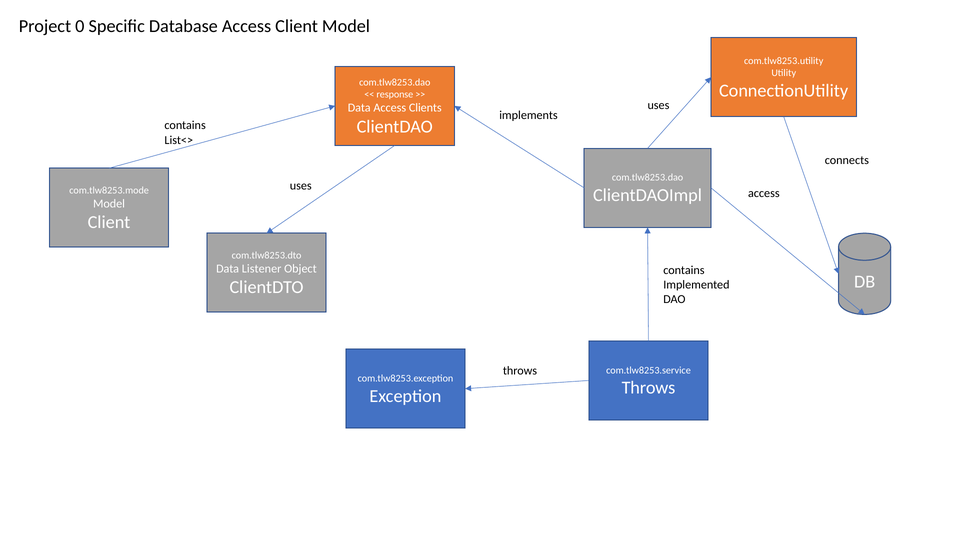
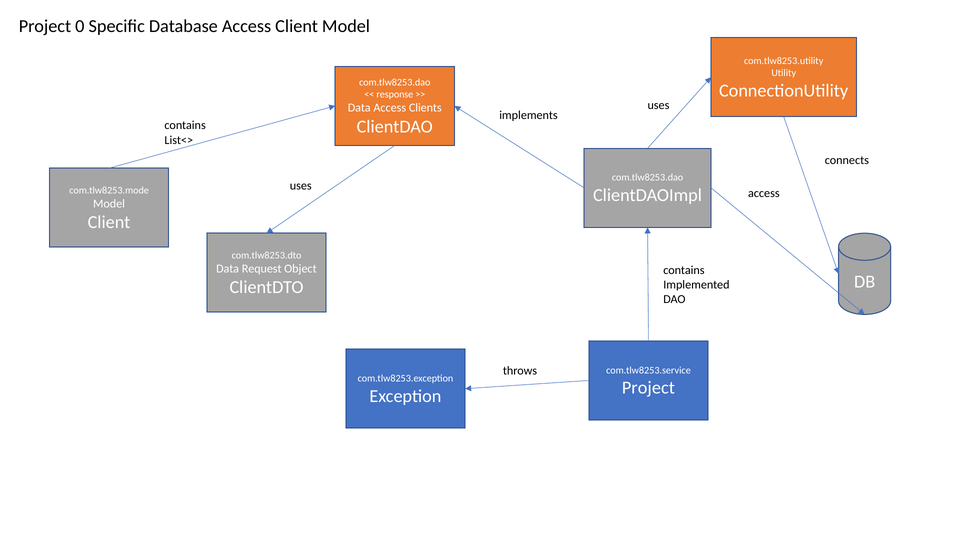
Listener: Listener -> Request
Throws at (648, 388): Throws -> Project
